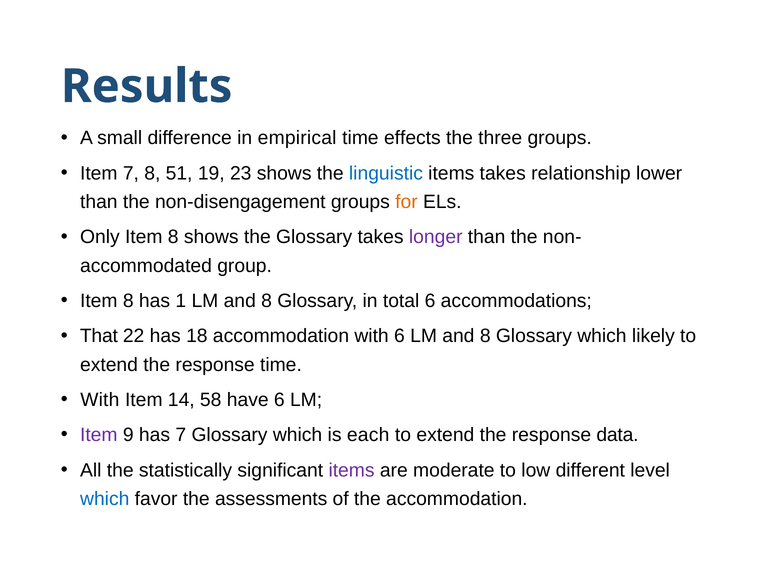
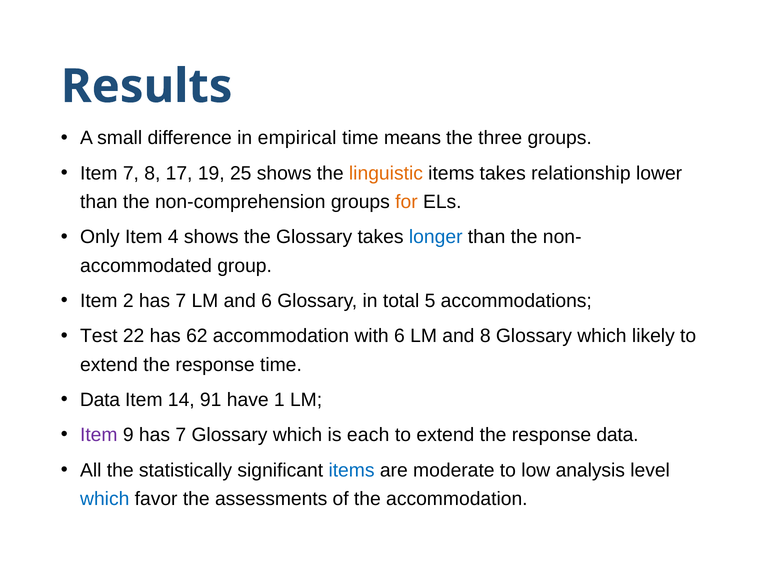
effects: effects -> means
51: 51 -> 17
23: 23 -> 25
linguistic colour: blue -> orange
non-disengagement: non-disengagement -> non-comprehension
Only Item 8: 8 -> 4
longer colour: purple -> blue
8 at (128, 301): 8 -> 2
1 at (181, 301): 1 -> 7
8 at (267, 301): 8 -> 6
total 6: 6 -> 5
That: That -> Test
18: 18 -> 62
With at (100, 400): With -> Data
58: 58 -> 91
have 6: 6 -> 1
items at (352, 470) colour: purple -> blue
different: different -> analysis
